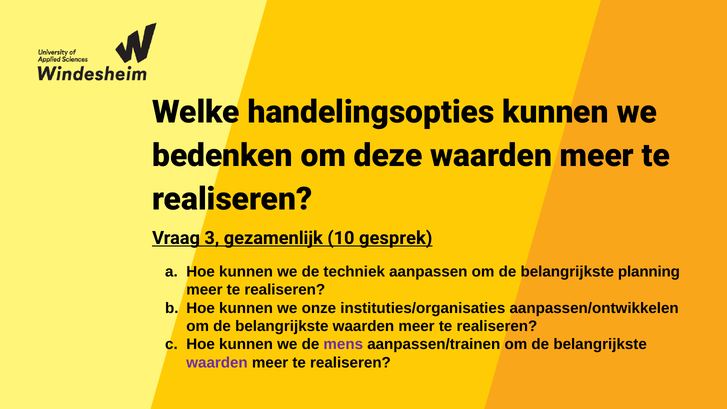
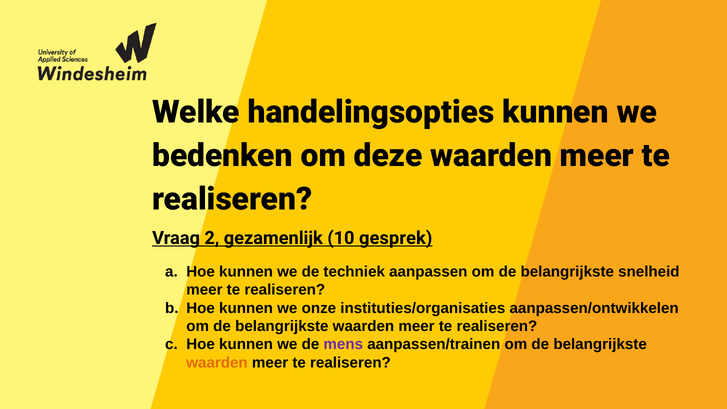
3: 3 -> 2
planning: planning -> snelheid
waarden at (217, 362) colour: purple -> orange
